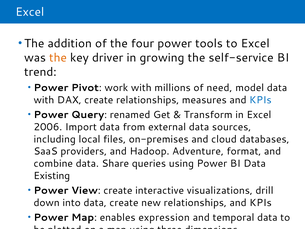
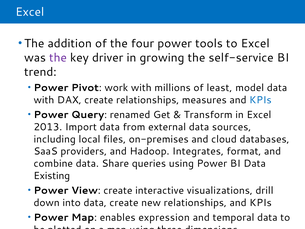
the at (58, 58) colour: orange -> purple
need: need -> least
2006: 2006 -> 2013
Adventure: Adventure -> Integrates
